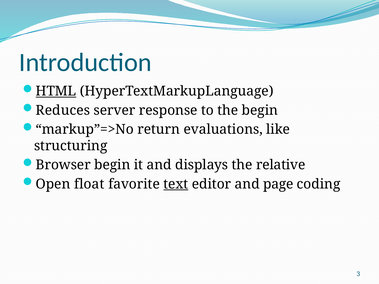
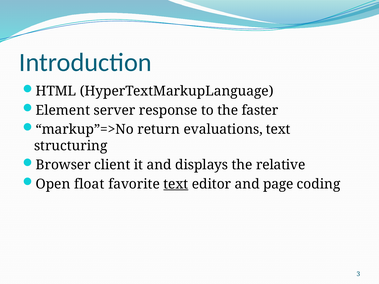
HTML underline: present -> none
Reduces: Reduces -> Element
the begin: begin -> faster
evaluations like: like -> text
Browser begin: begin -> client
